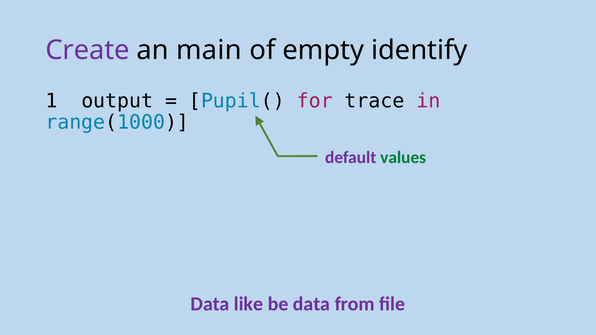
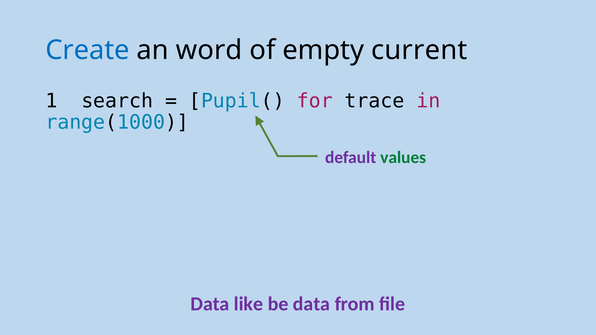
Create colour: purple -> blue
main: main -> word
identify: identify -> current
output: output -> search
